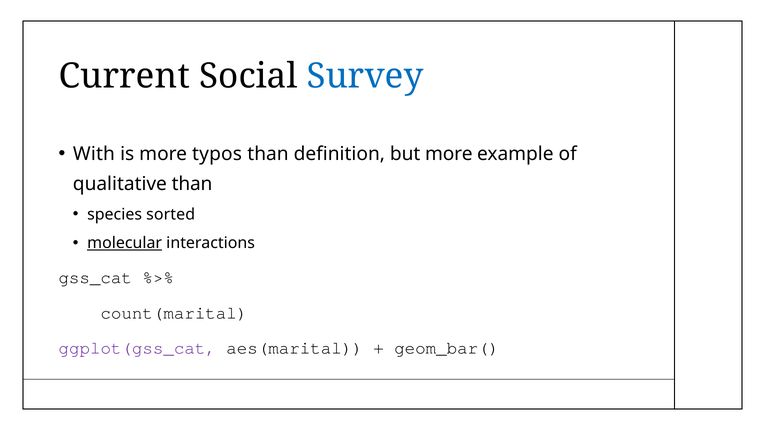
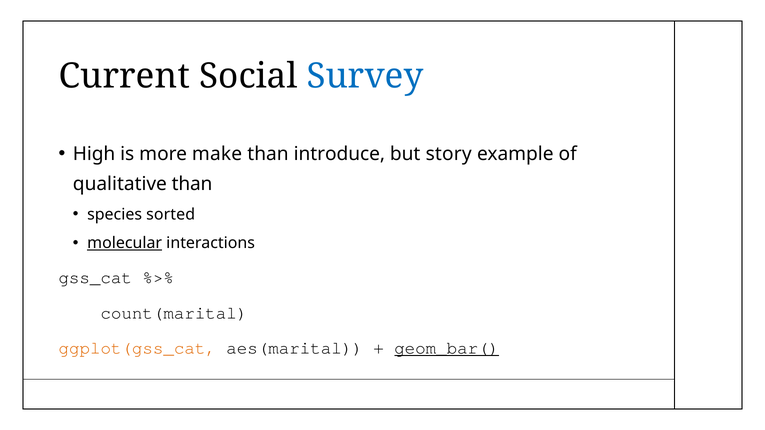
With: With -> High
typos: typos -> make
definition: definition -> introduce
but more: more -> story
ggplot(gss_cat colour: purple -> orange
geom_bar( underline: none -> present
